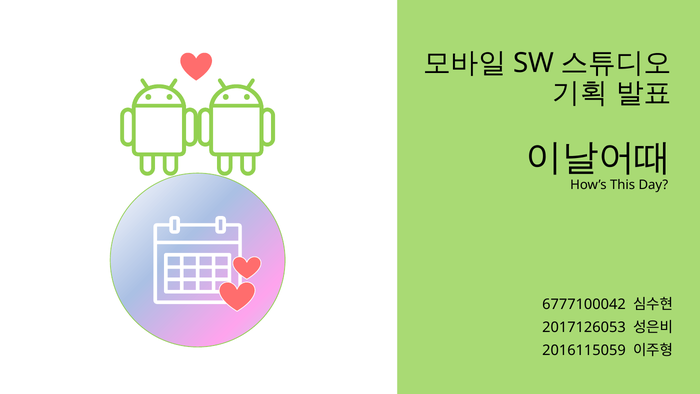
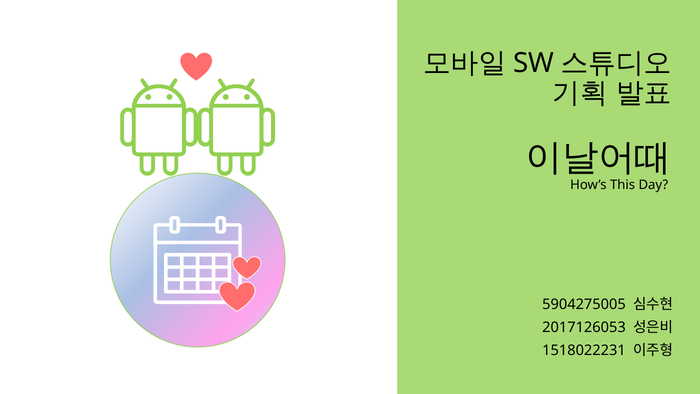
6777100042: 6777100042 -> 5904275005
2016115059: 2016115059 -> 1518022231
